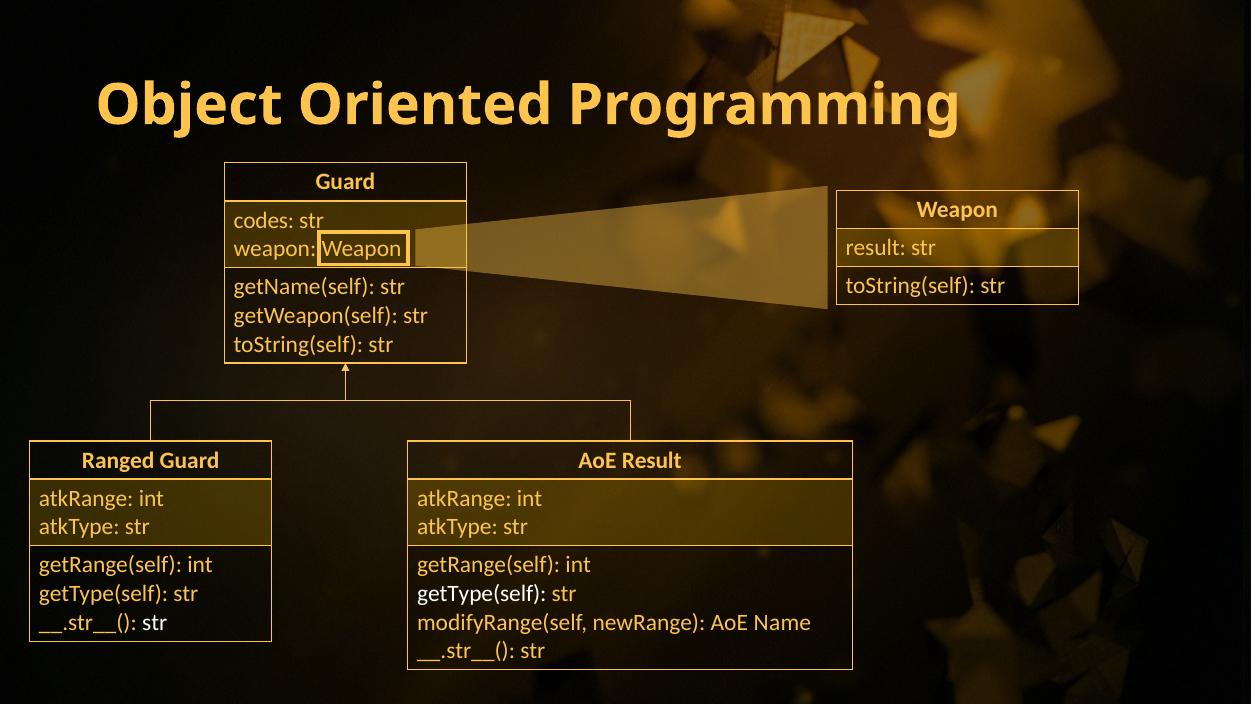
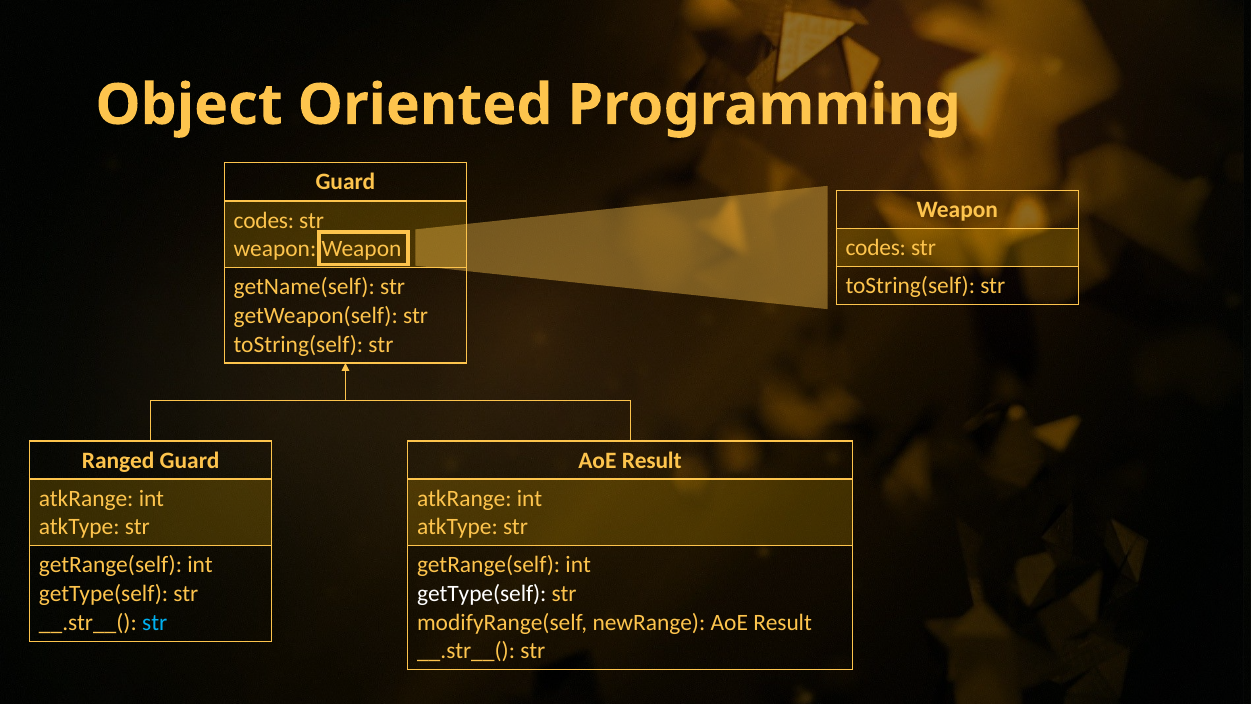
result at (876, 248): result -> codes
str at (155, 622) colour: white -> light blue
newRange AoE Name: Name -> Result
